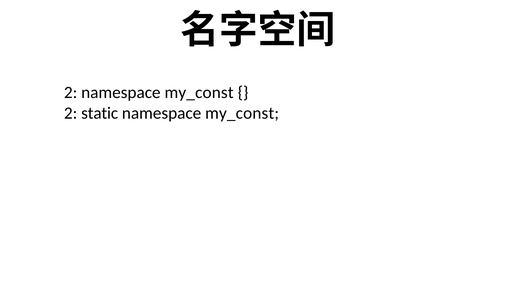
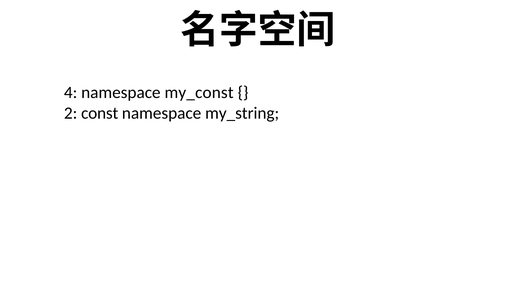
2 at (71, 93): 2 -> 4
static: static -> const
my_const at (242, 113): my_const -> my_string
